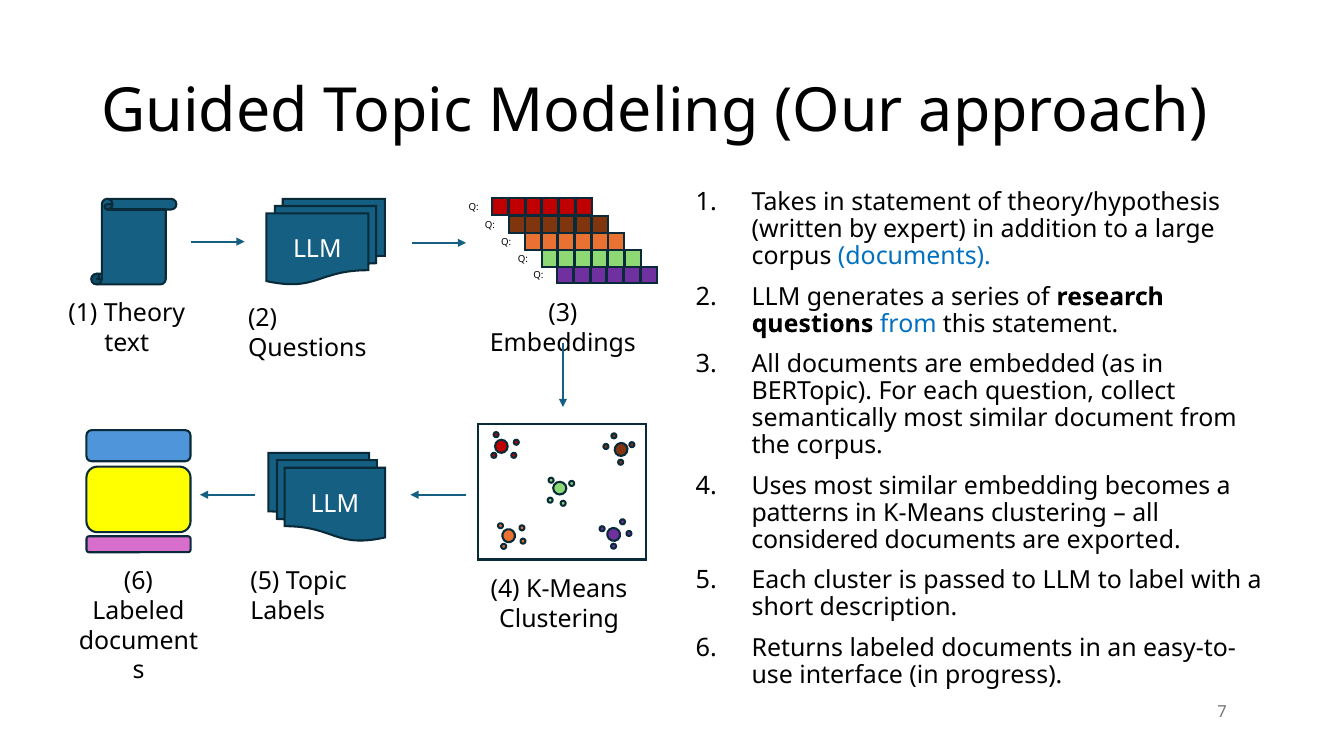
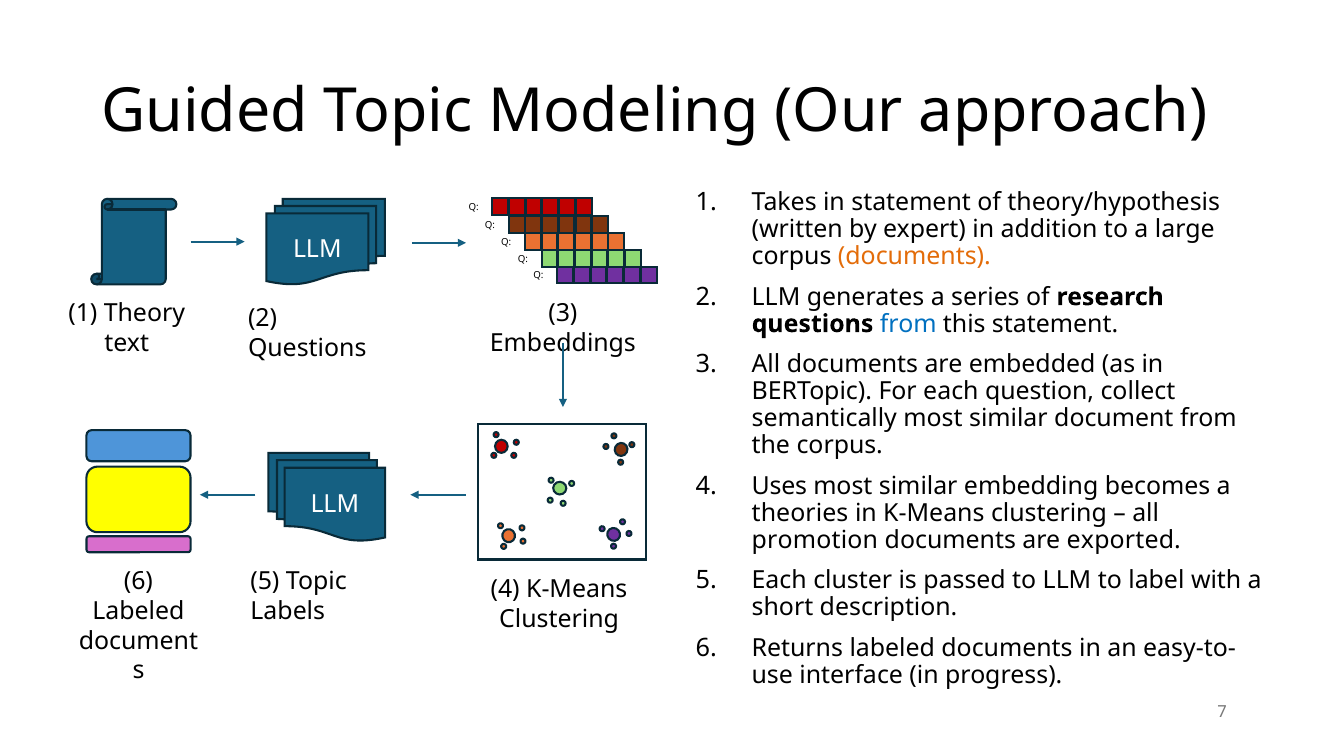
documents at (914, 256) colour: blue -> orange
patterns: patterns -> theories
considered: considered -> promotion
